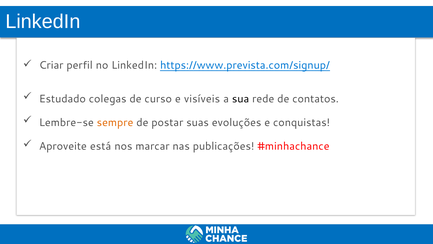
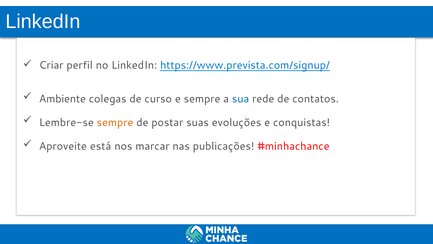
Estudado: Estudado -> Ambiente
e visíveis: visíveis -> sempre
sua colour: black -> blue
